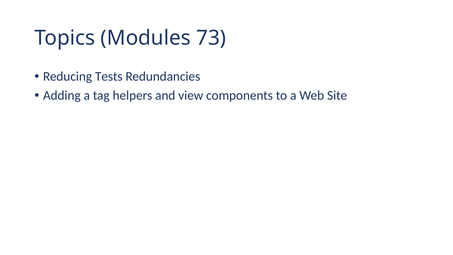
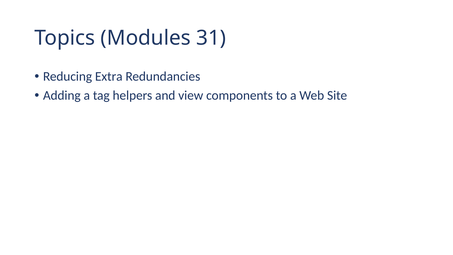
73: 73 -> 31
Tests: Tests -> Extra
